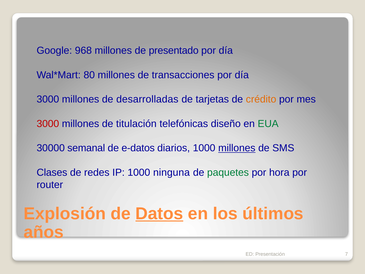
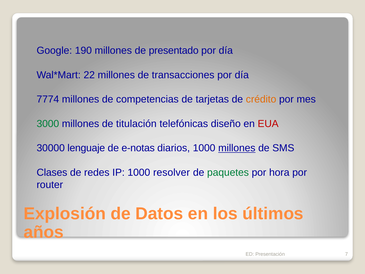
968: 968 -> 190
80: 80 -> 22
3000 at (48, 99): 3000 -> 7774
desarrolladas: desarrolladas -> competencias
3000 at (48, 124) colour: red -> green
EUA colour: green -> red
semanal: semanal -> lenguaje
e-datos: e-datos -> e-notas
ninguna: ninguna -> resolver
Datos underline: present -> none
